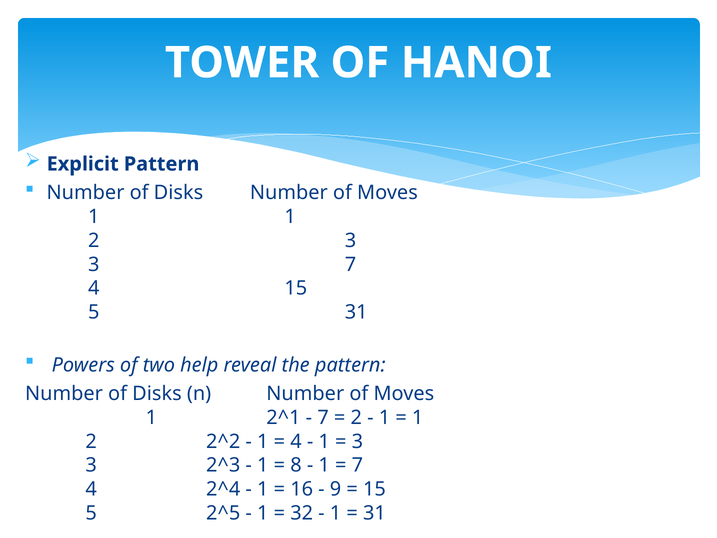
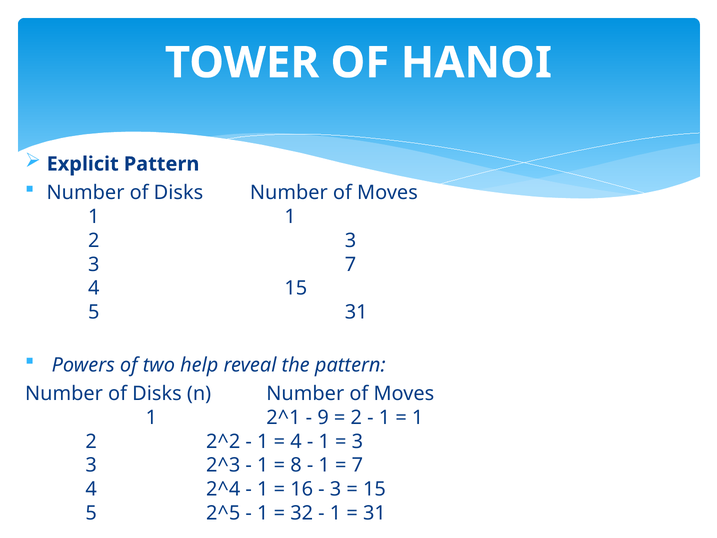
7 at (323, 417): 7 -> 9
9 at (336, 489): 9 -> 3
